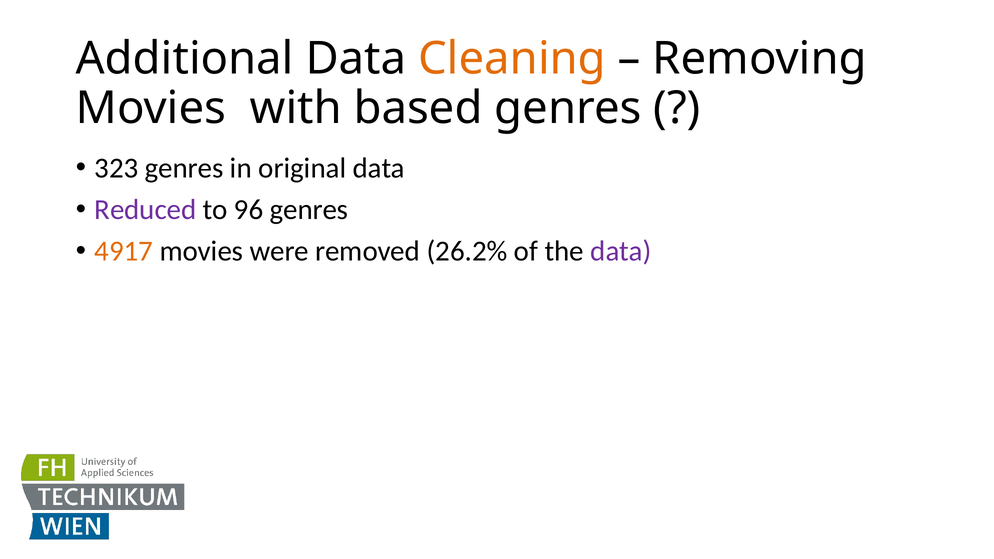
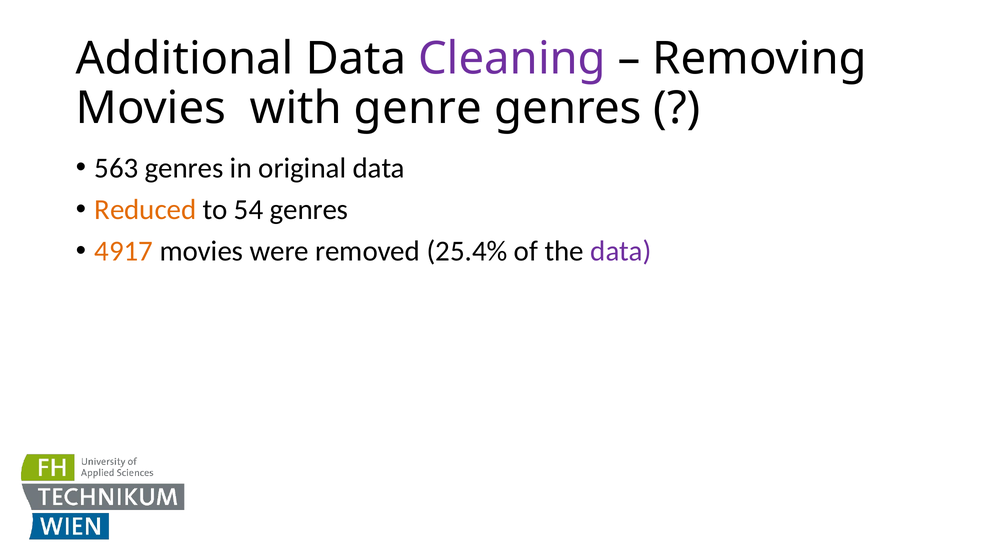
Cleaning colour: orange -> purple
based: based -> genre
323: 323 -> 563
Reduced colour: purple -> orange
96: 96 -> 54
26.2%: 26.2% -> 25.4%
